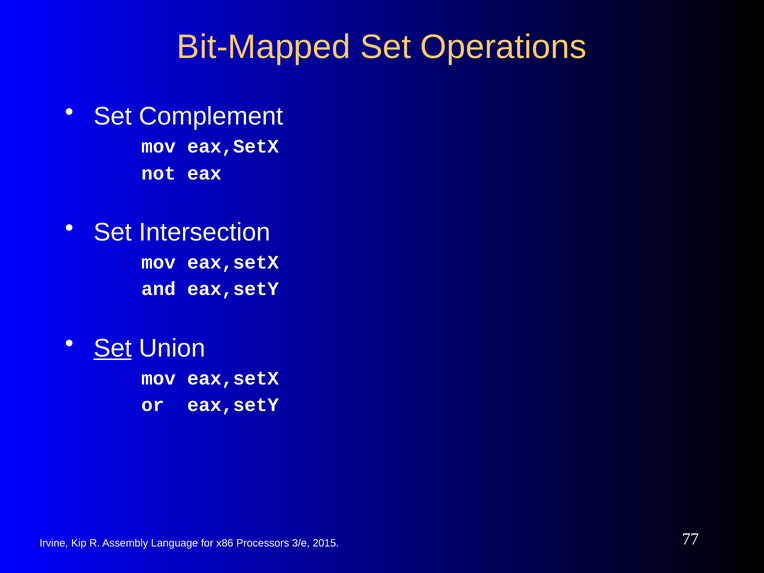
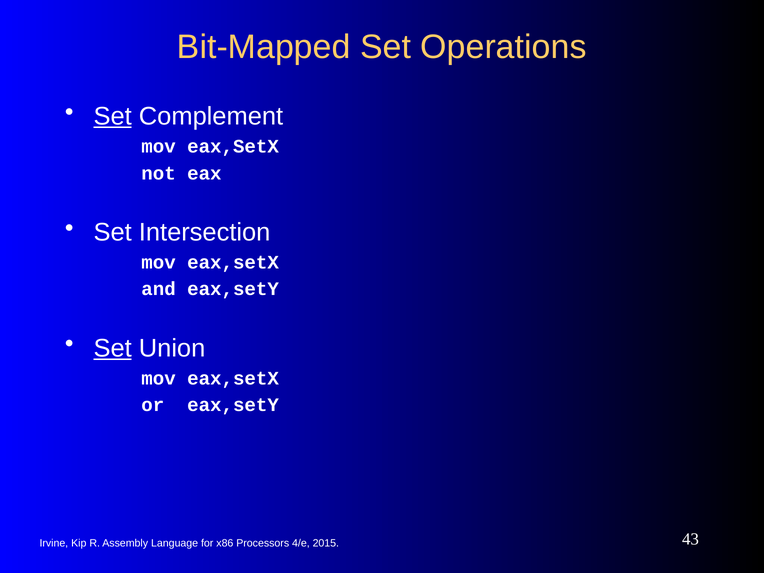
Set at (113, 116) underline: none -> present
3/e: 3/e -> 4/e
77: 77 -> 43
